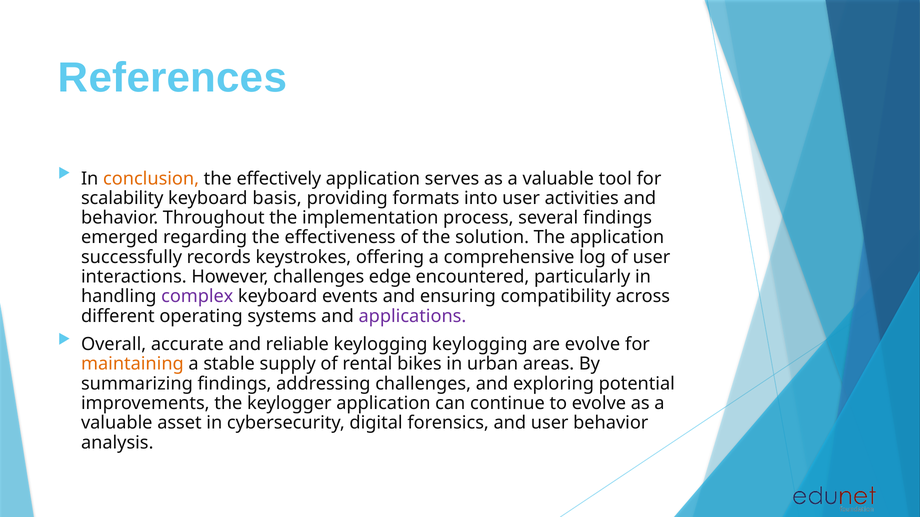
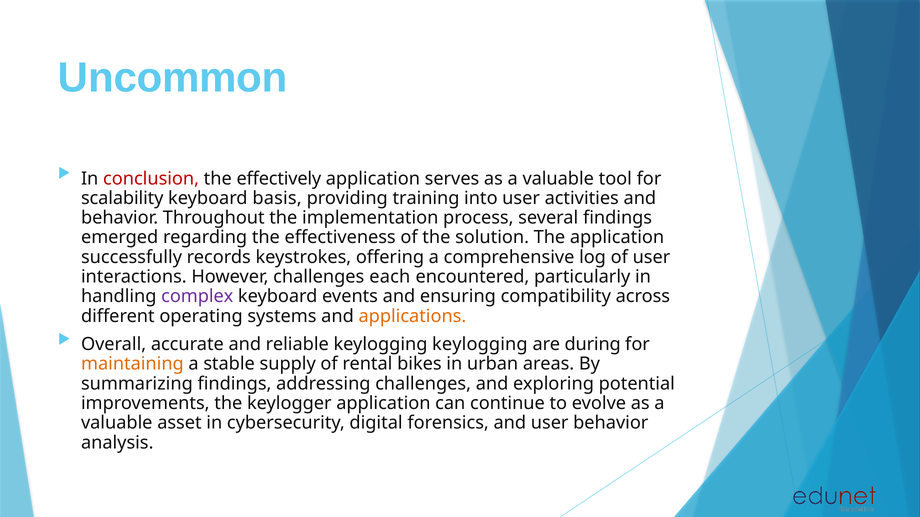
References: References -> Uncommon
conclusion colour: orange -> red
formats: formats -> training
edge: edge -> each
applications colour: purple -> orange
are evolve: evolve -> during
